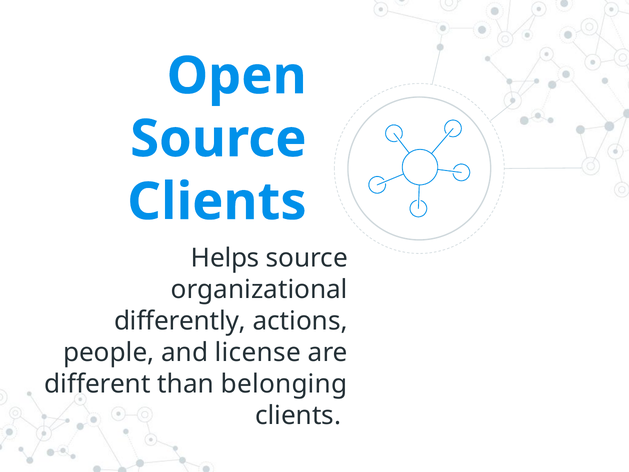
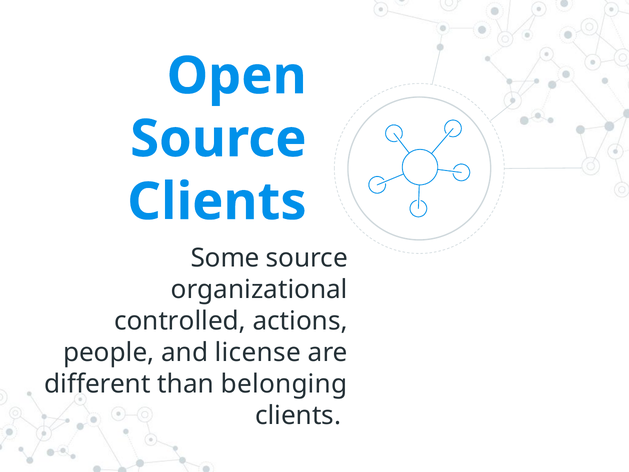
Helps: Helps -> Some
differently: differently -> controlled
